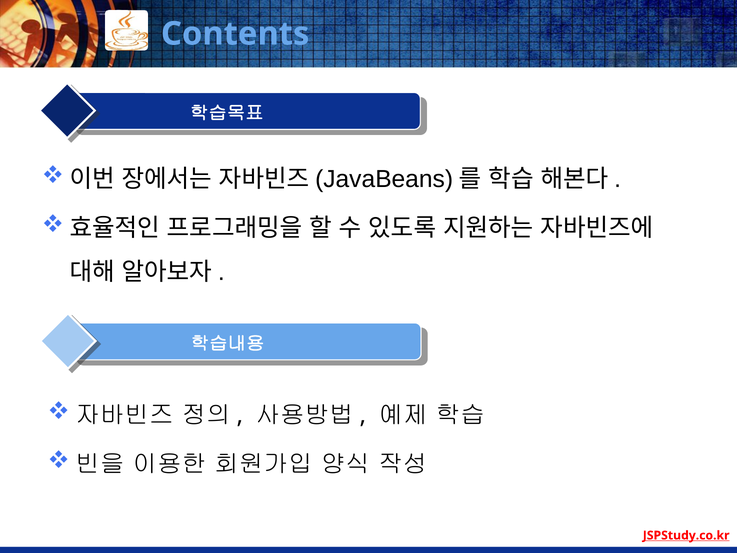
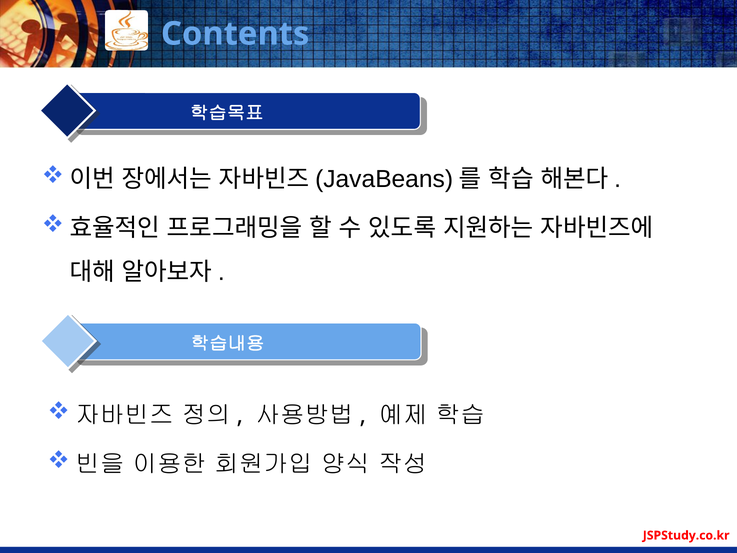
JSPStudy.co.kr underline: present -> none
